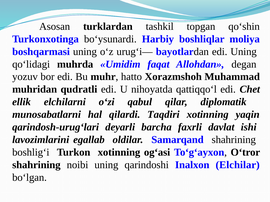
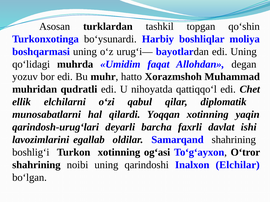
Taqdiri: Taqdiri -> Yoqqan
